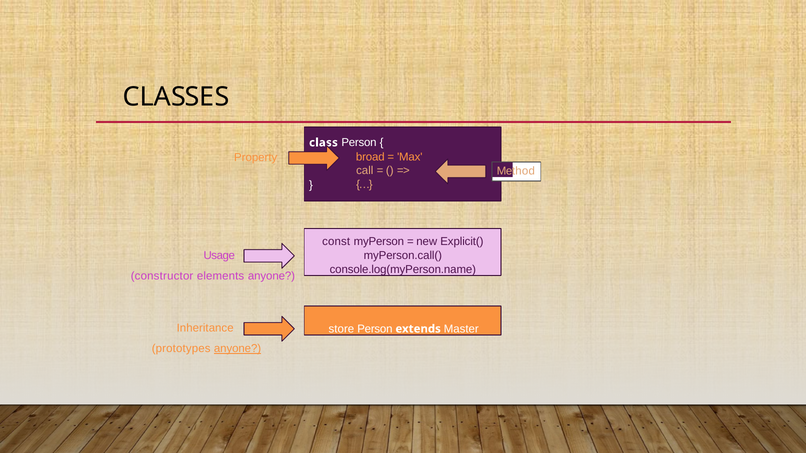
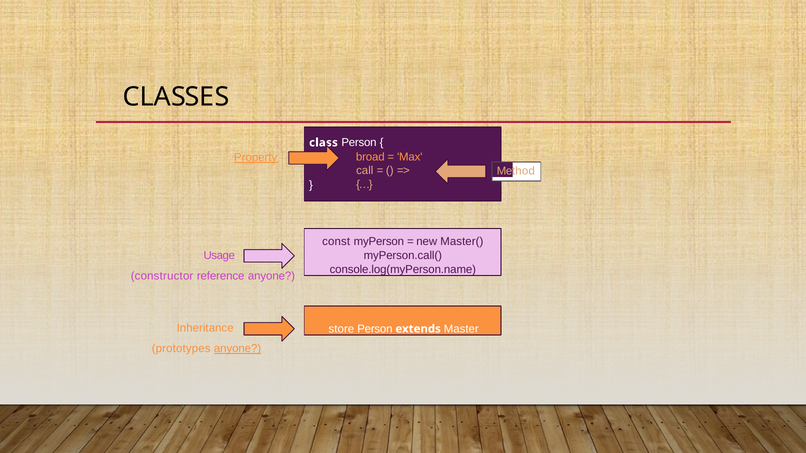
Property underline: none -> present
Explicit(: Explicit( -> Master(
elements: elements -> reference
